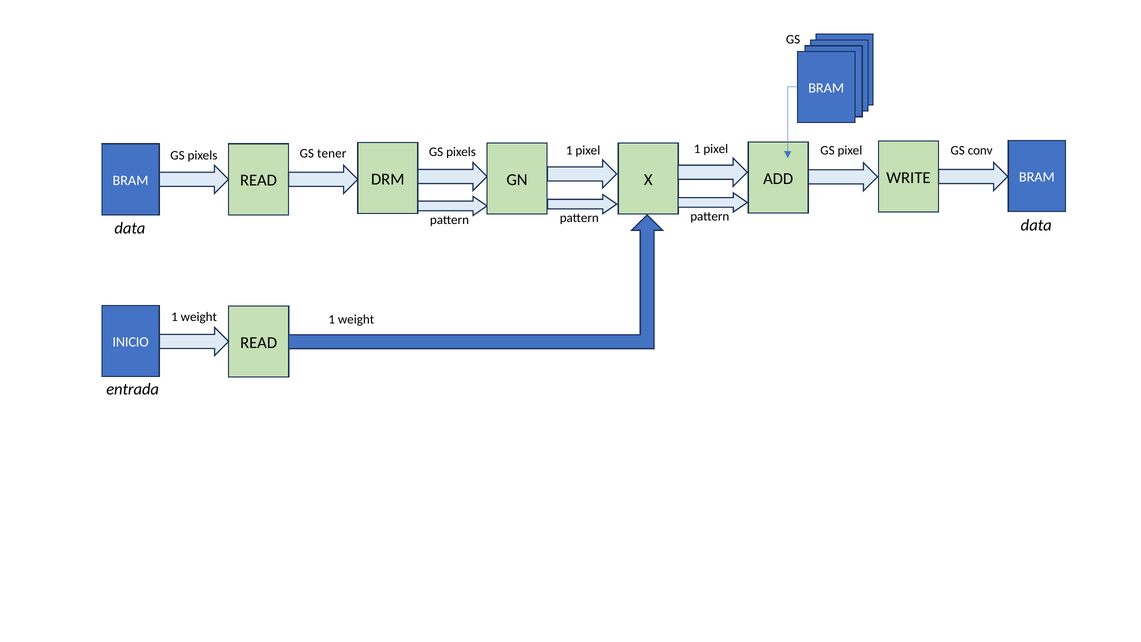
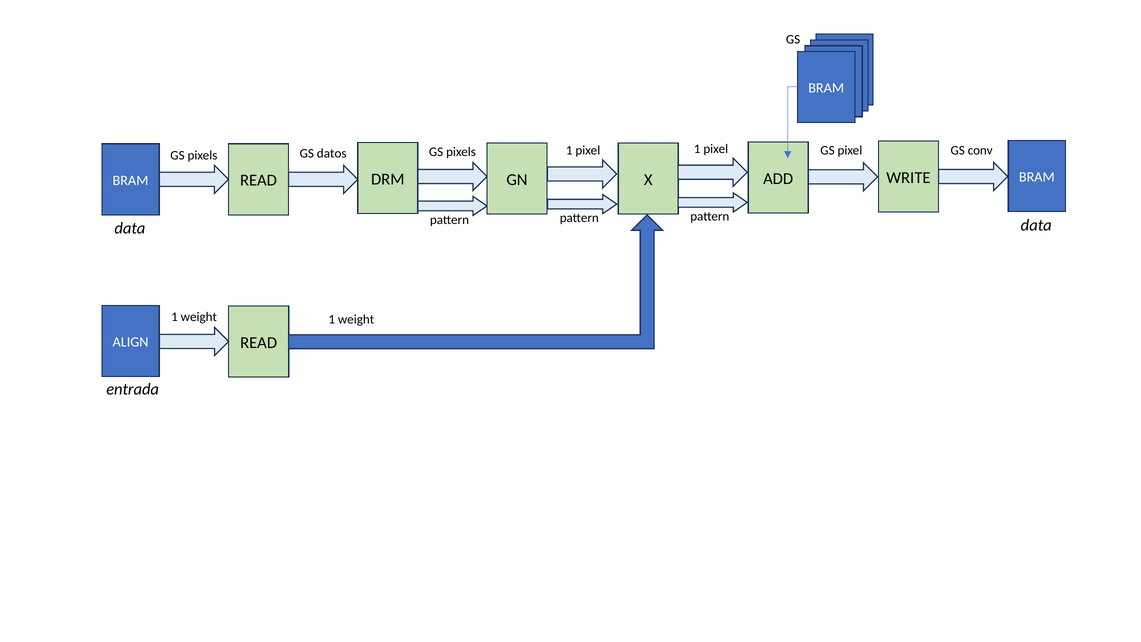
tener: tener -> datos
INICIO: INICIO -> ALIGN
